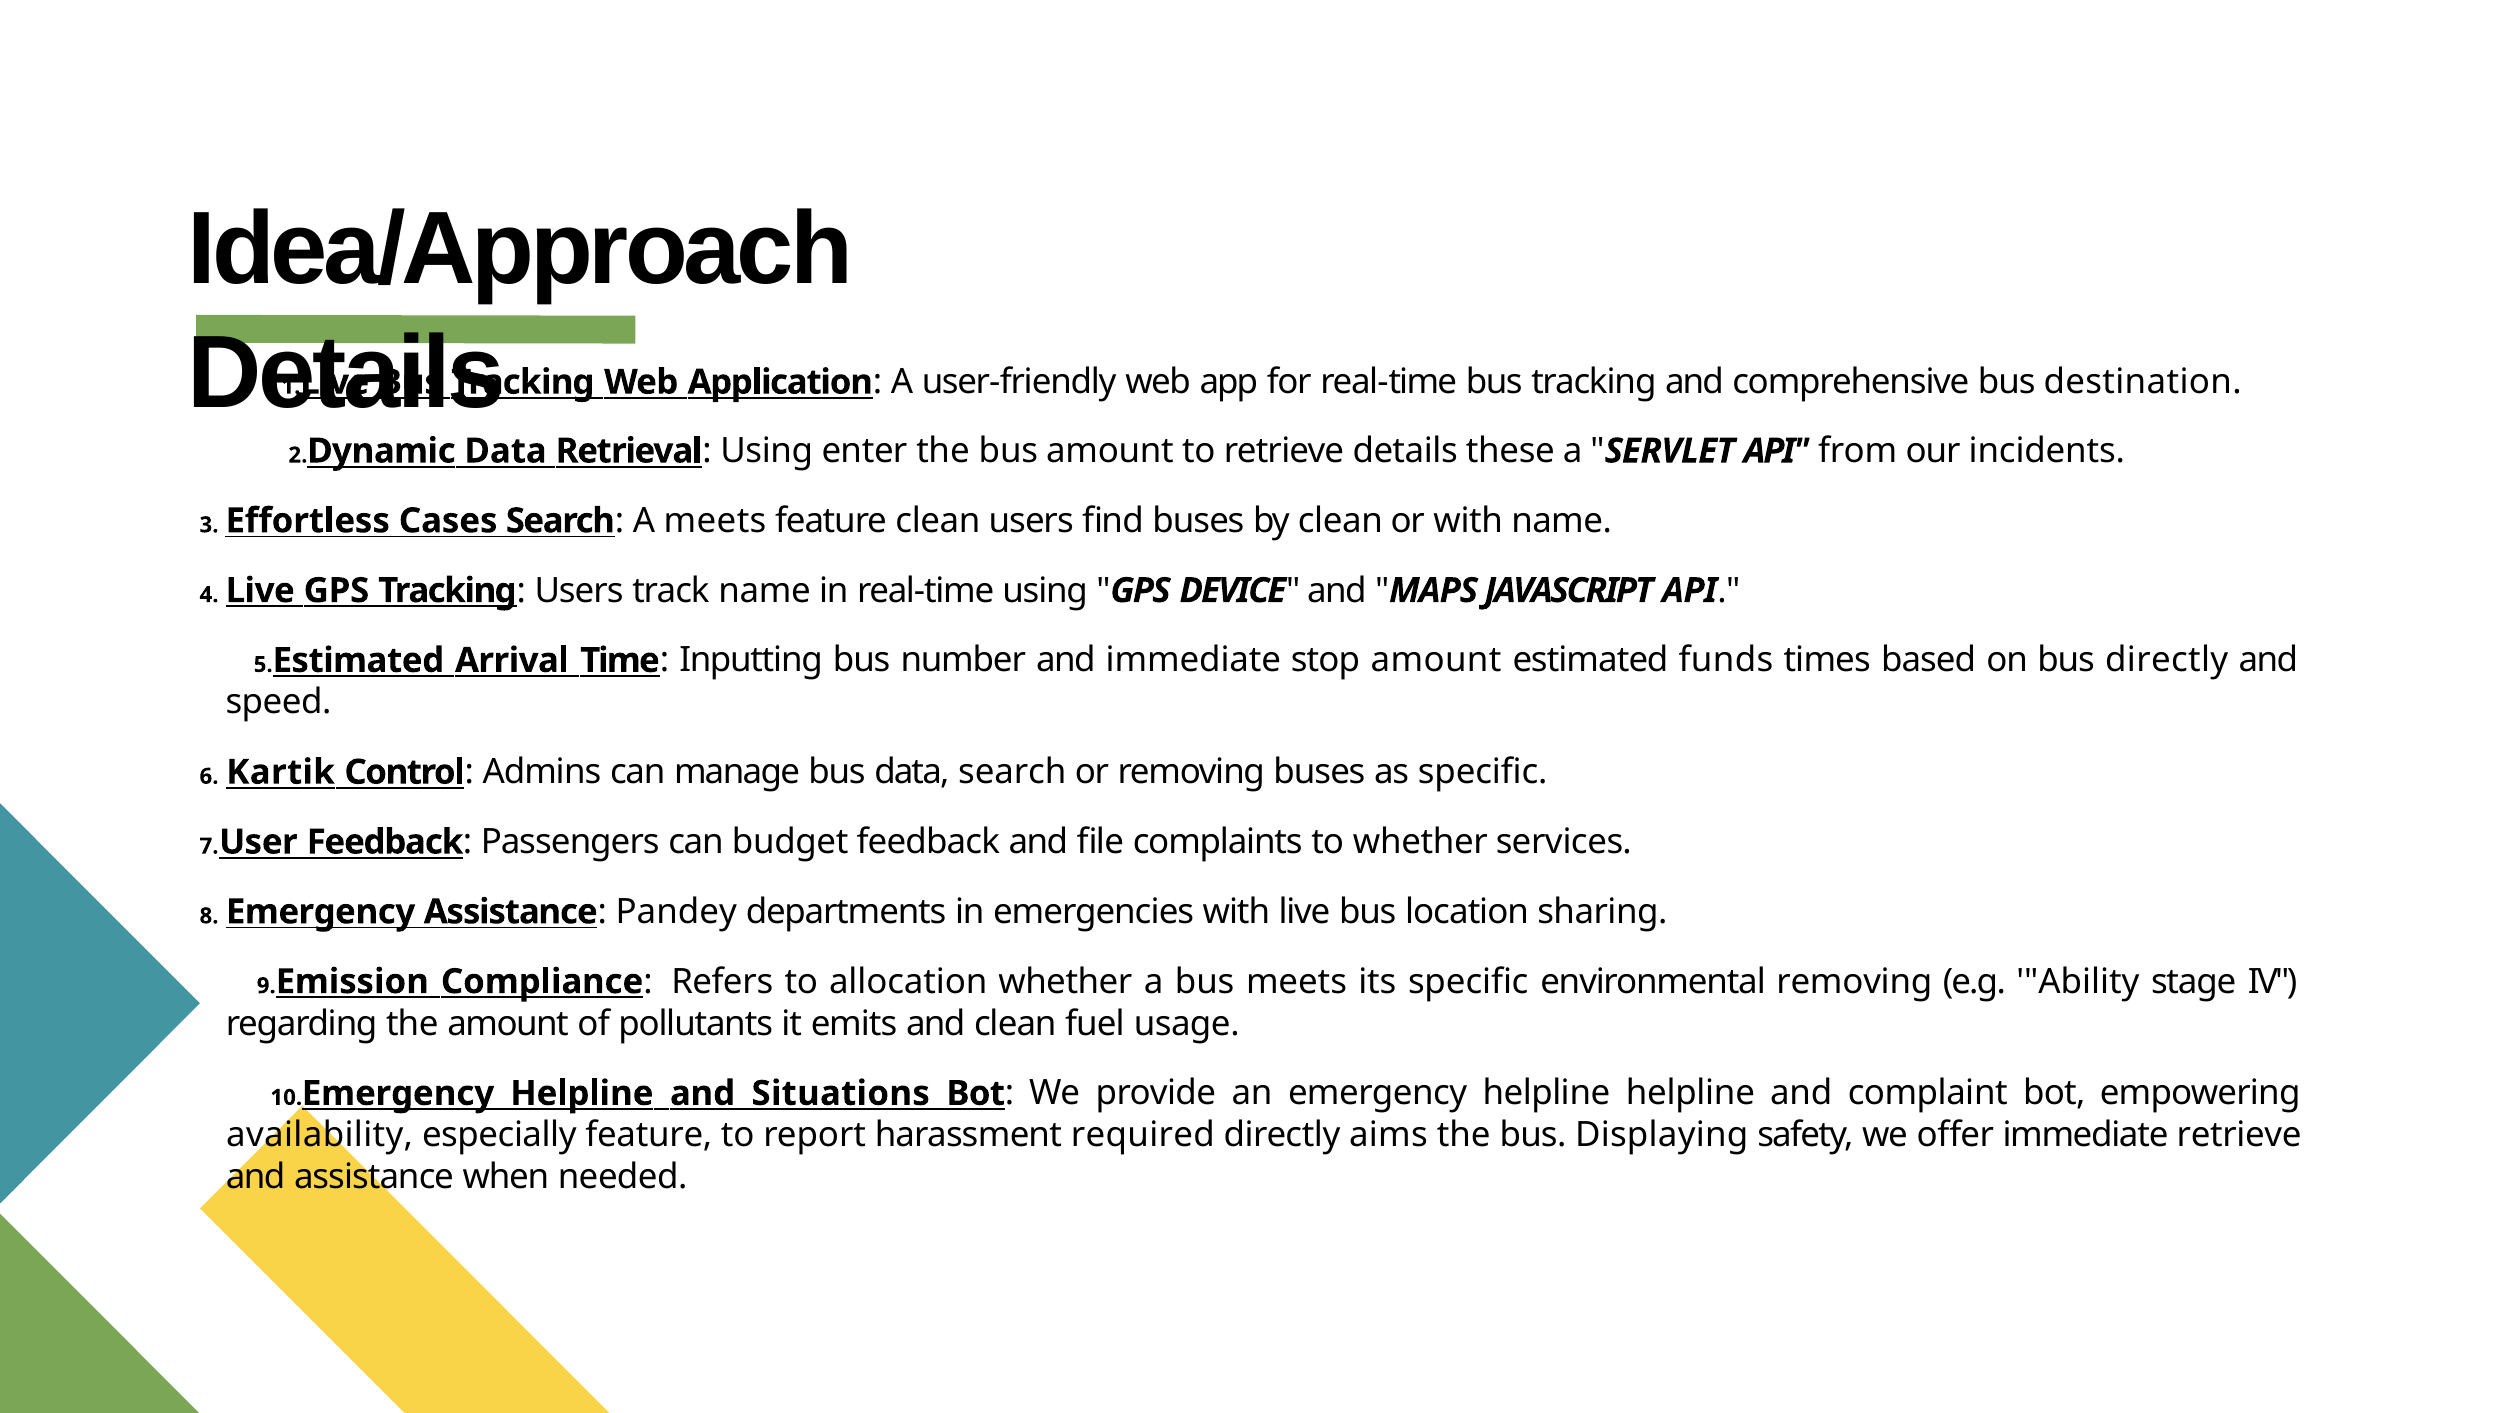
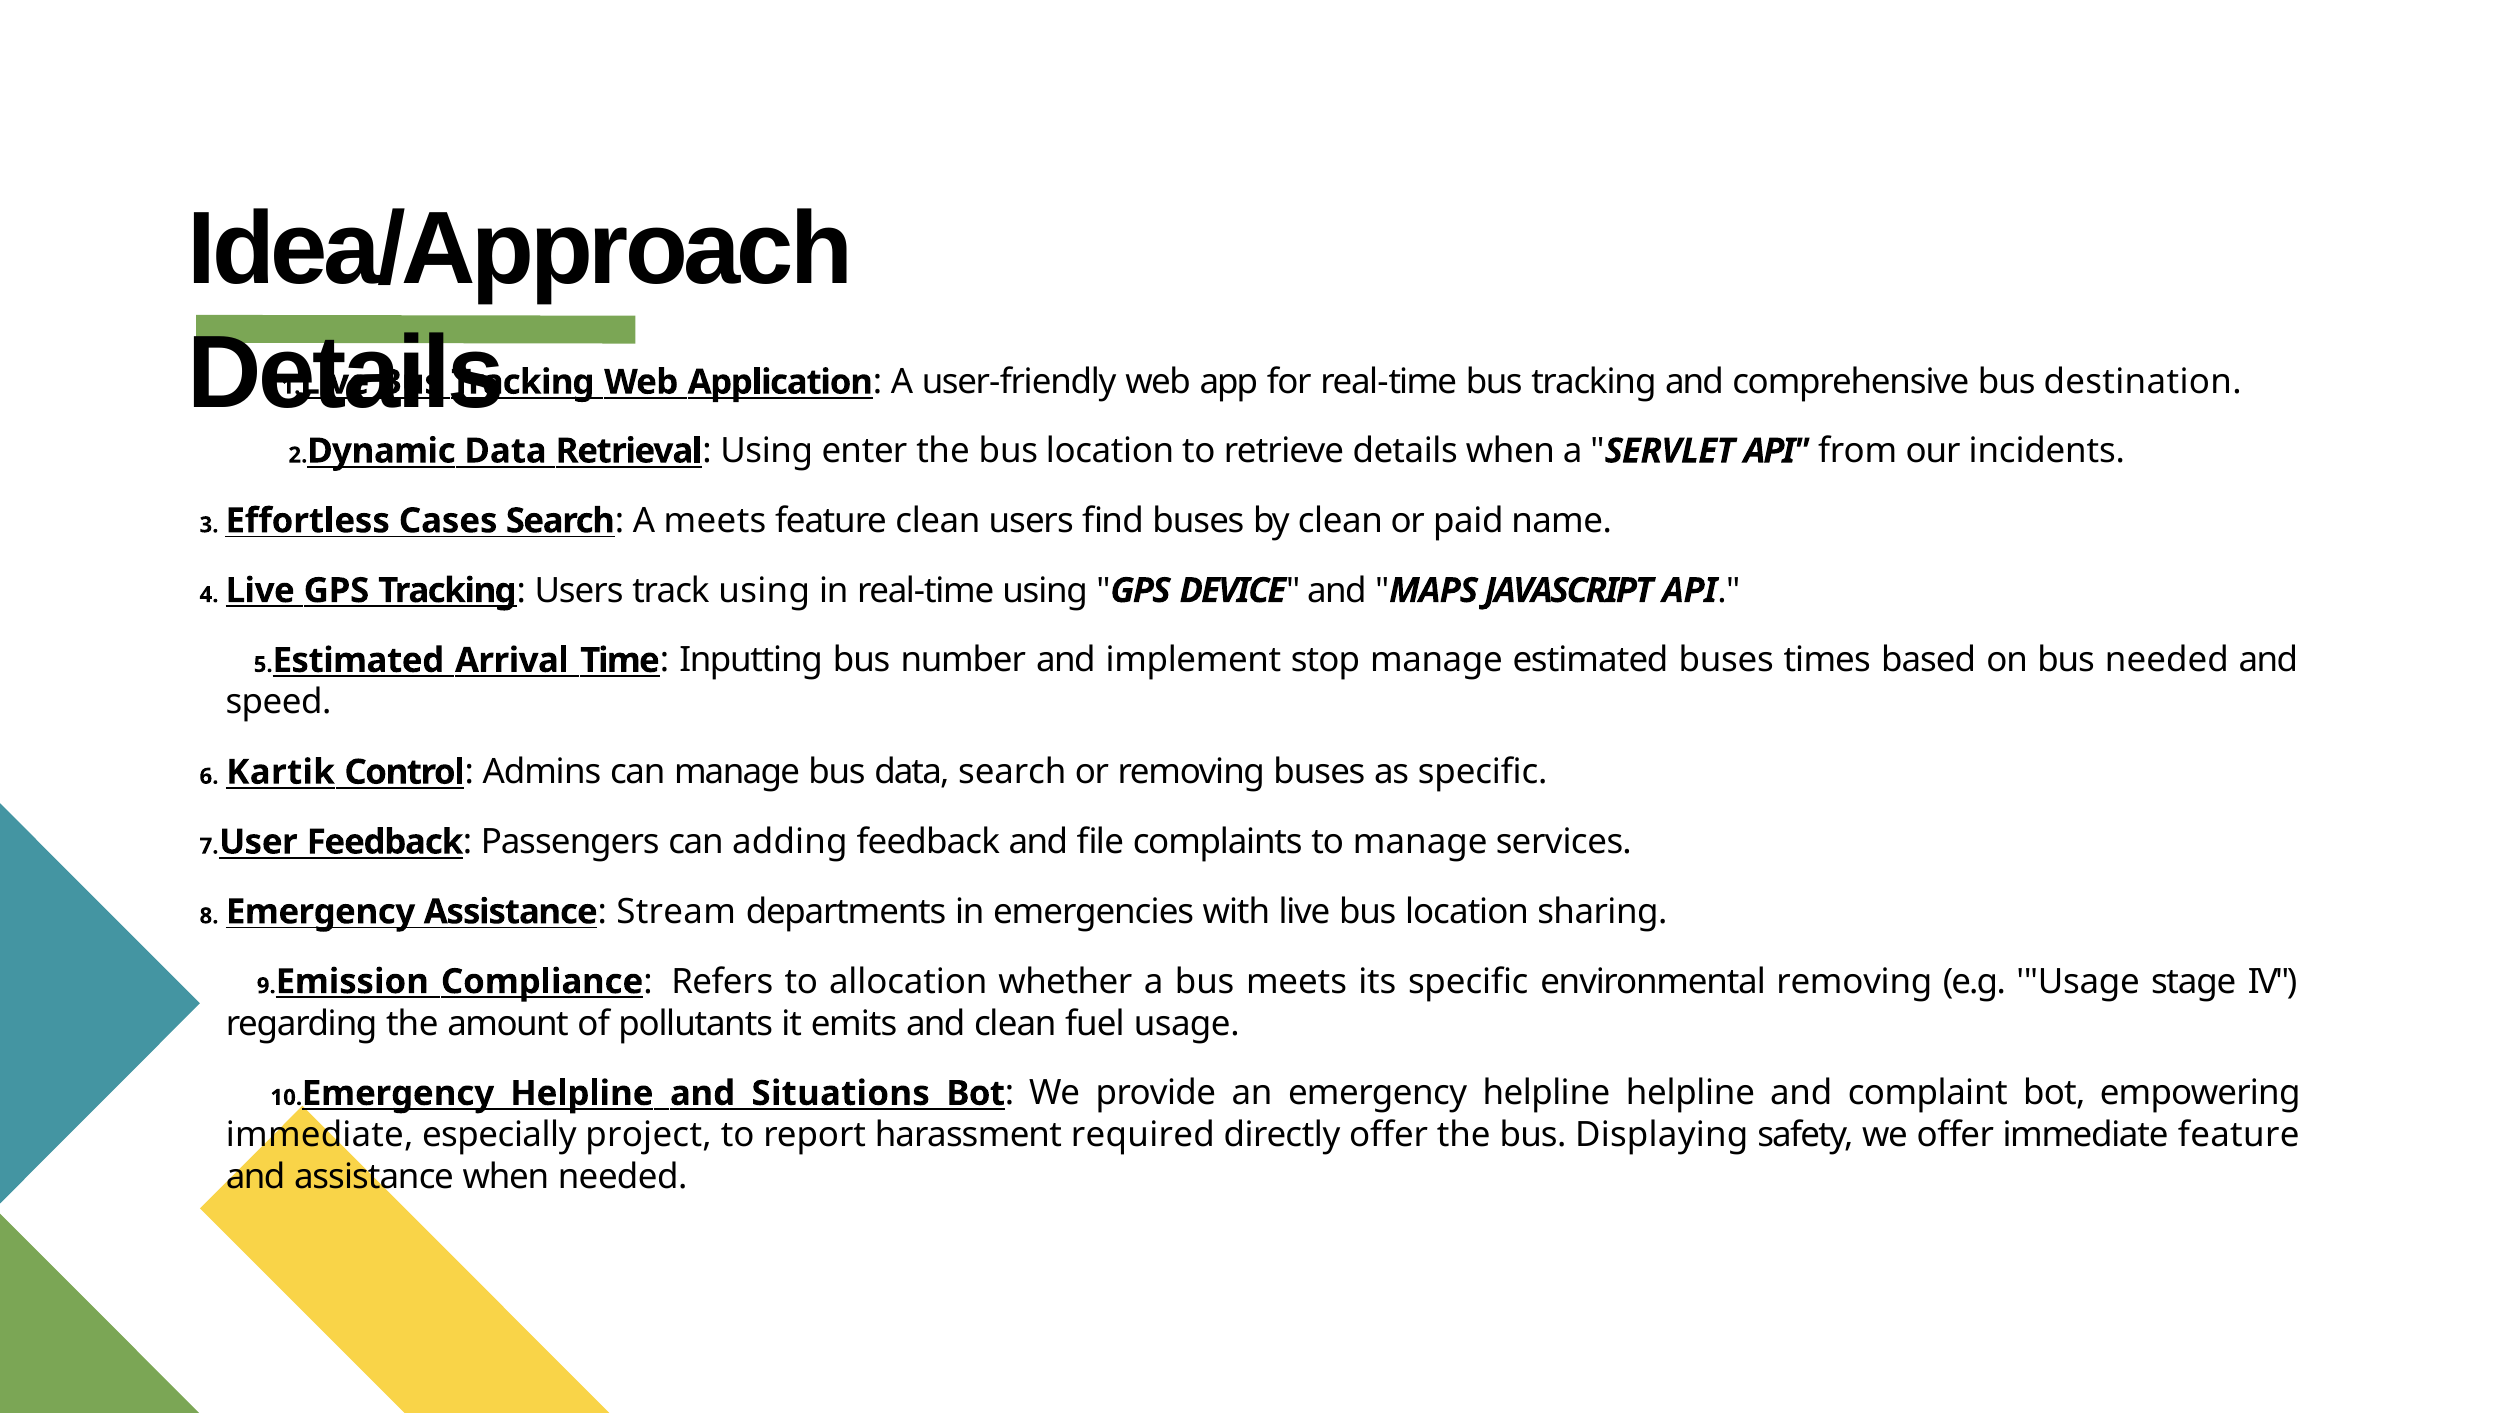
the bus amount: amount -> location
details these: these -> when
or with: with -> paid
track name: name -> using
and immediate: immediate -> implement
stop amount: amount -> manage
estimated funds: funds -> buses
bus directly: directly -> needed
budget: budget -> adding
to whether: whether -> manage
Pandey: Pandey -> Stream
e.g Ability: Ability -> Usage
availability at (320, 1135): availability -> immediate
especially feature: feature -> project
directly aims: aims -> offer
immediate retrieve: retrieve -> feature
